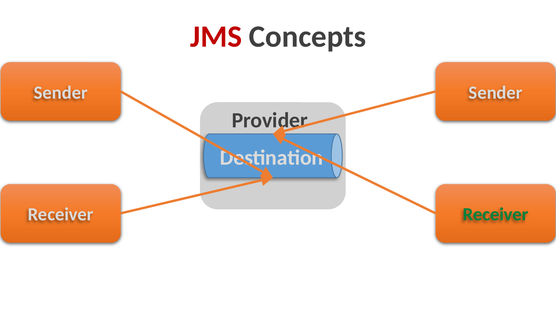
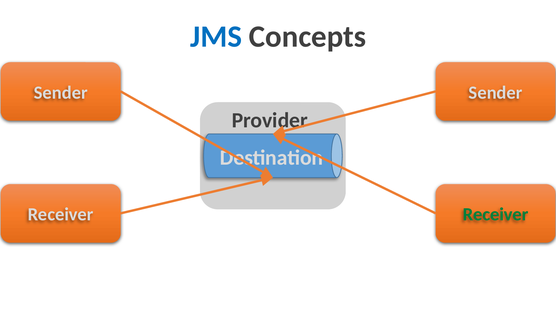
JMS at (216, 36) colour: red -> blue
